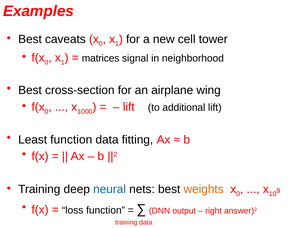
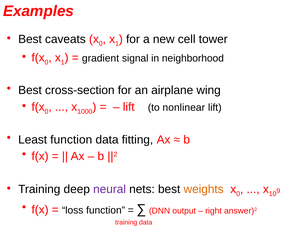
matrices: matrices -> gradient
additional: additional -> nonlinear
neural colour: blue -> purple
